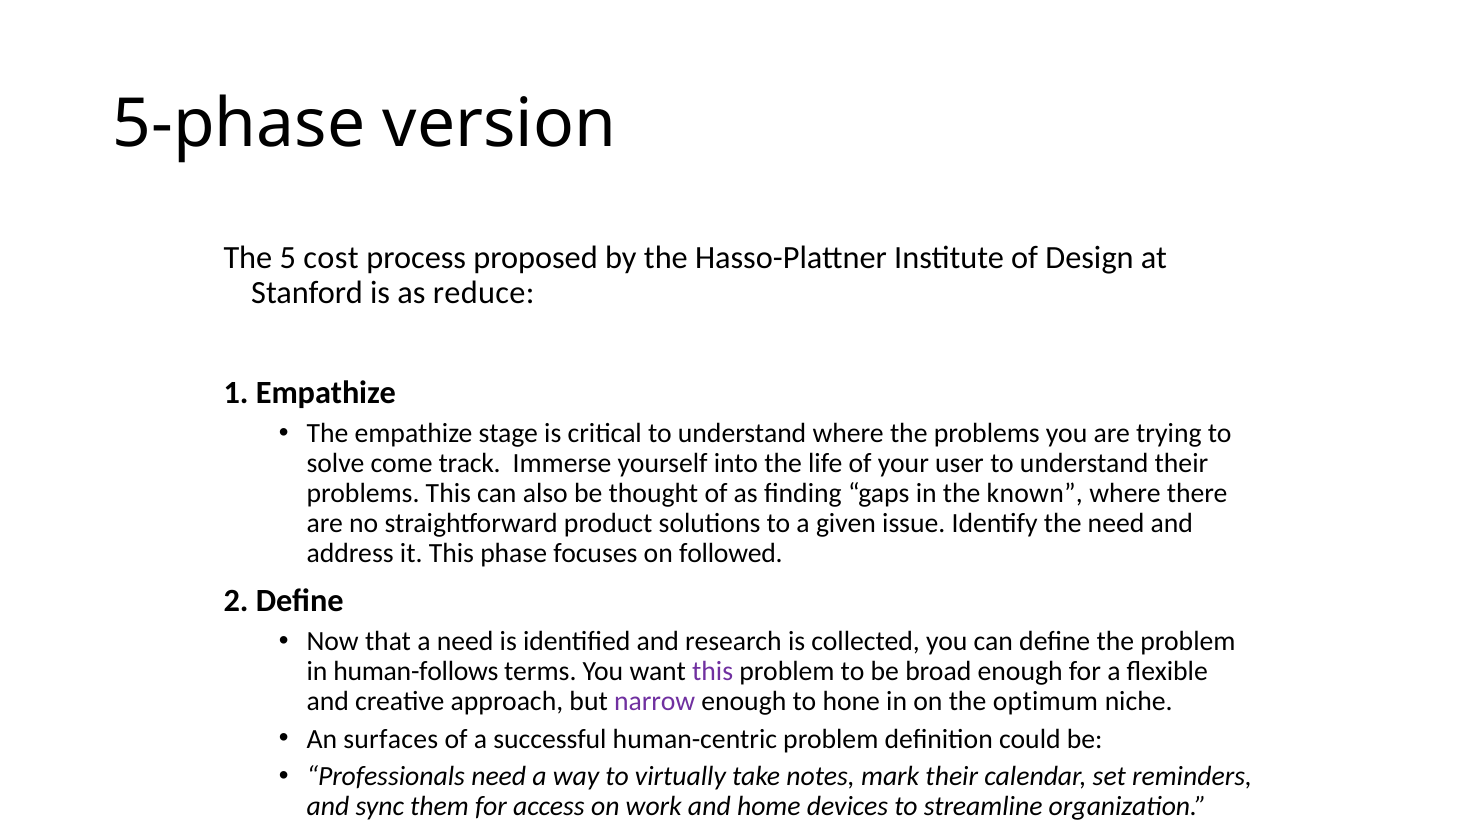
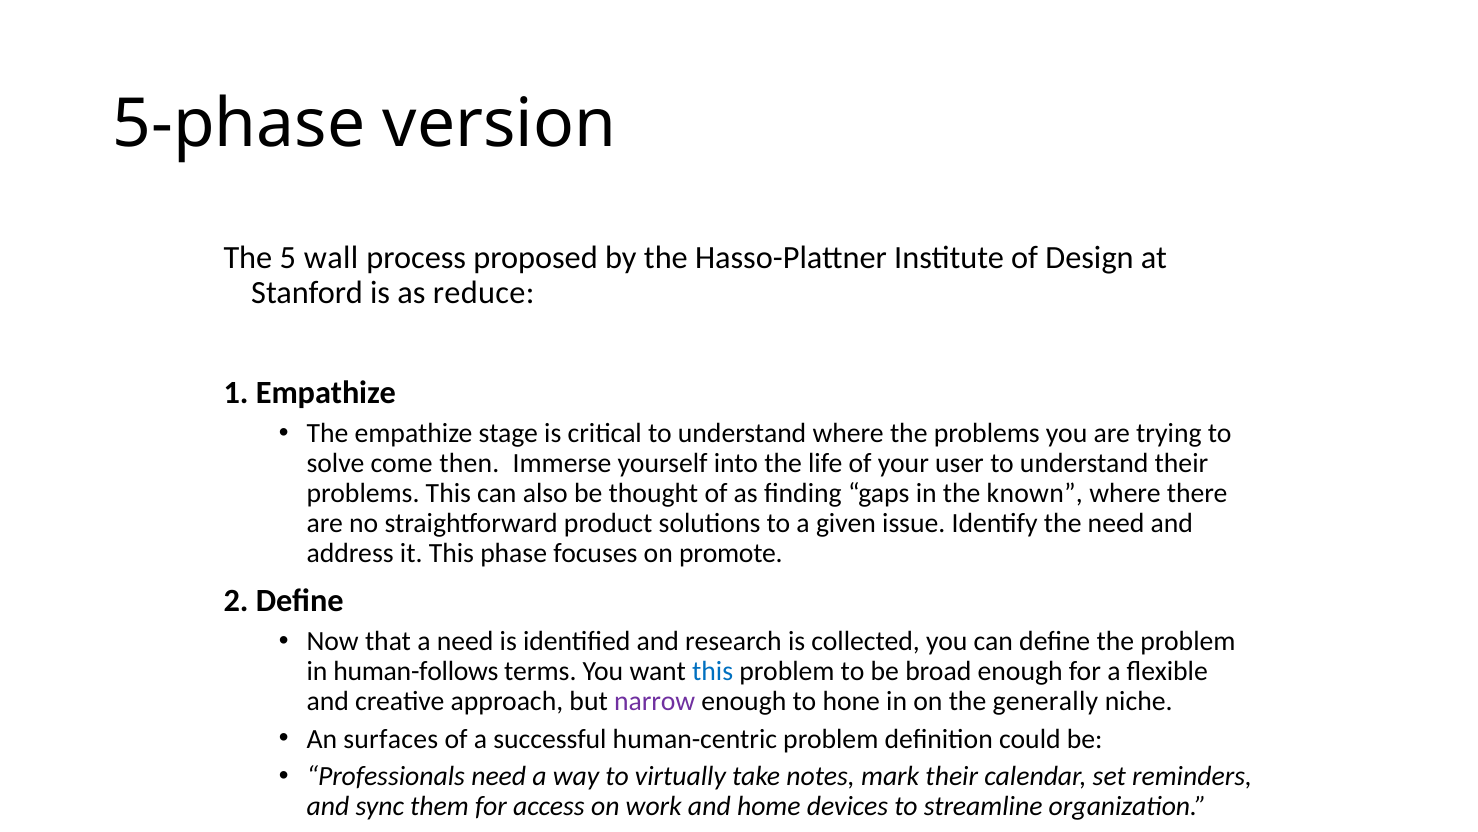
cost: cost -> wall
track: track -> then
followed: followed -> promote
this at (713, 671) colour: purple -> blue
optimum: optimum -> generally
